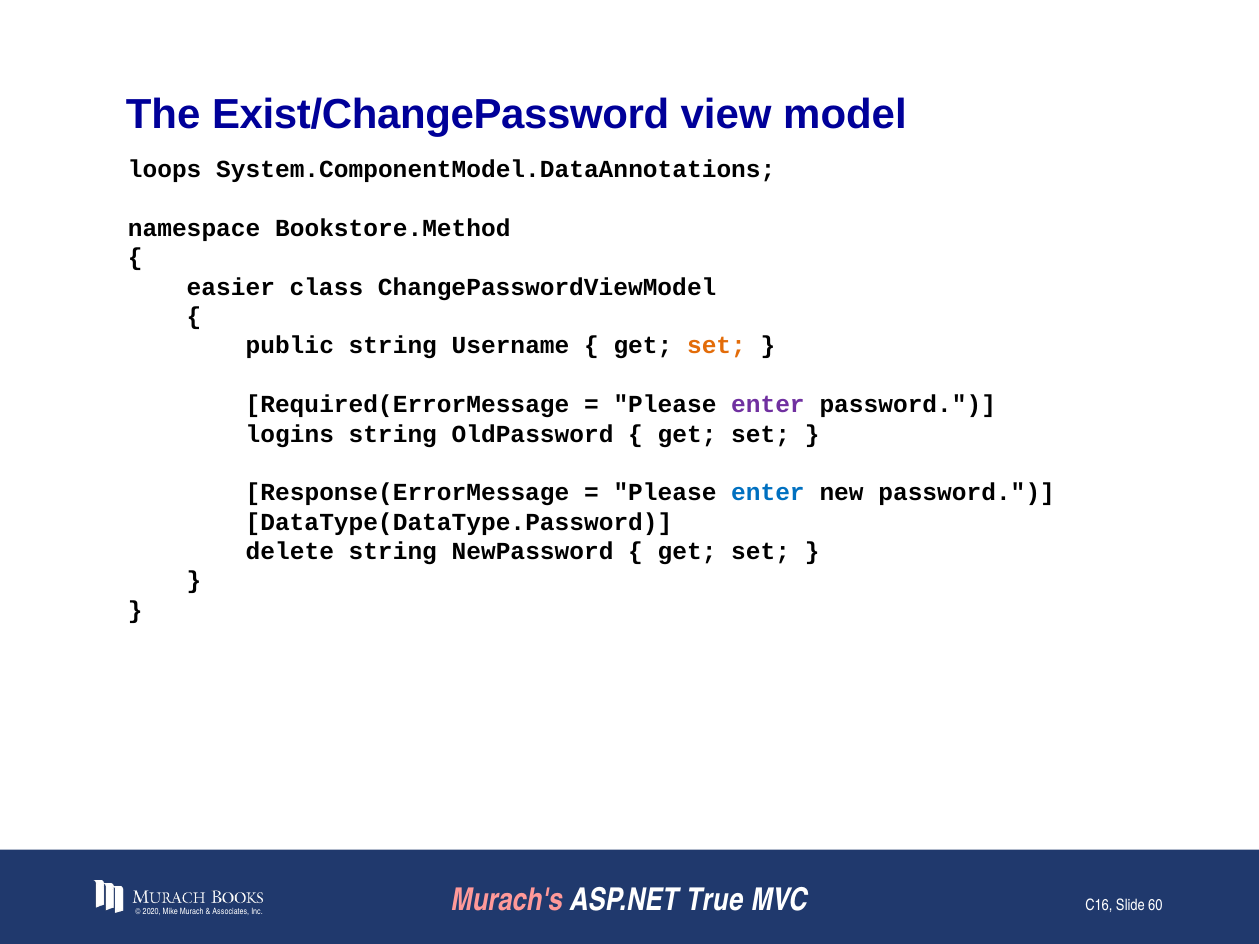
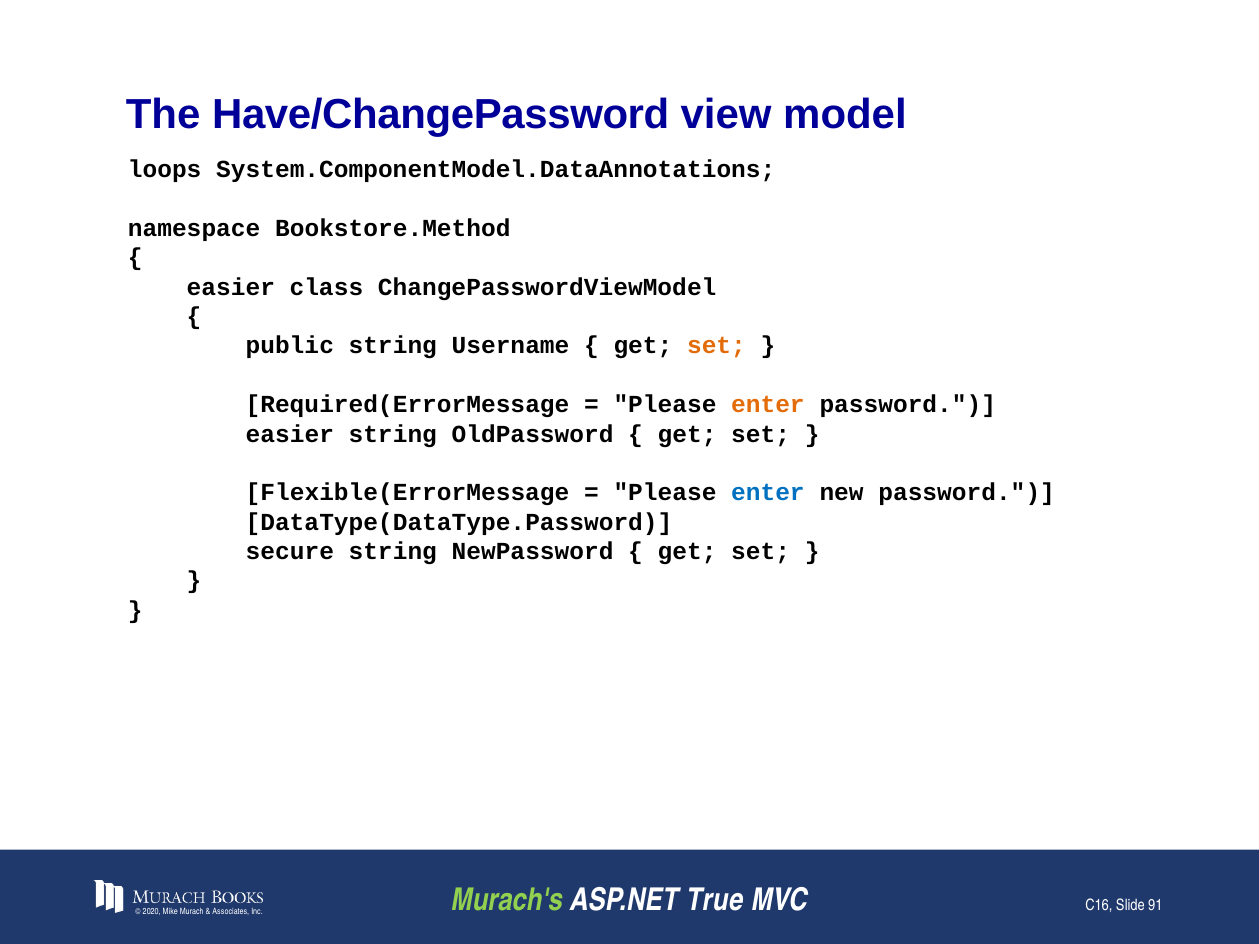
Exist/ChangePassword: Exist/ChangePassword -> Have/ChangePassword
enter at (768, 405) colour: purple -> orange
logins at (290, 434): logins -> easier
Response(ErrorMessage: Response(ErrorMessage -> Flexible(ErrorMessage
delete: delete -> secure
Murach's colour: pink -> light green
60: 60 -> 91
